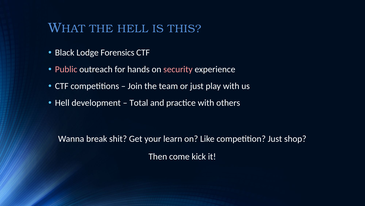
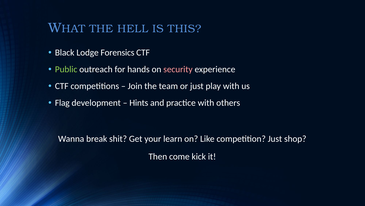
Public colour: pink -> light green
Hell at (62, 103): Hell -> Flag
Total: Total -> Hints
